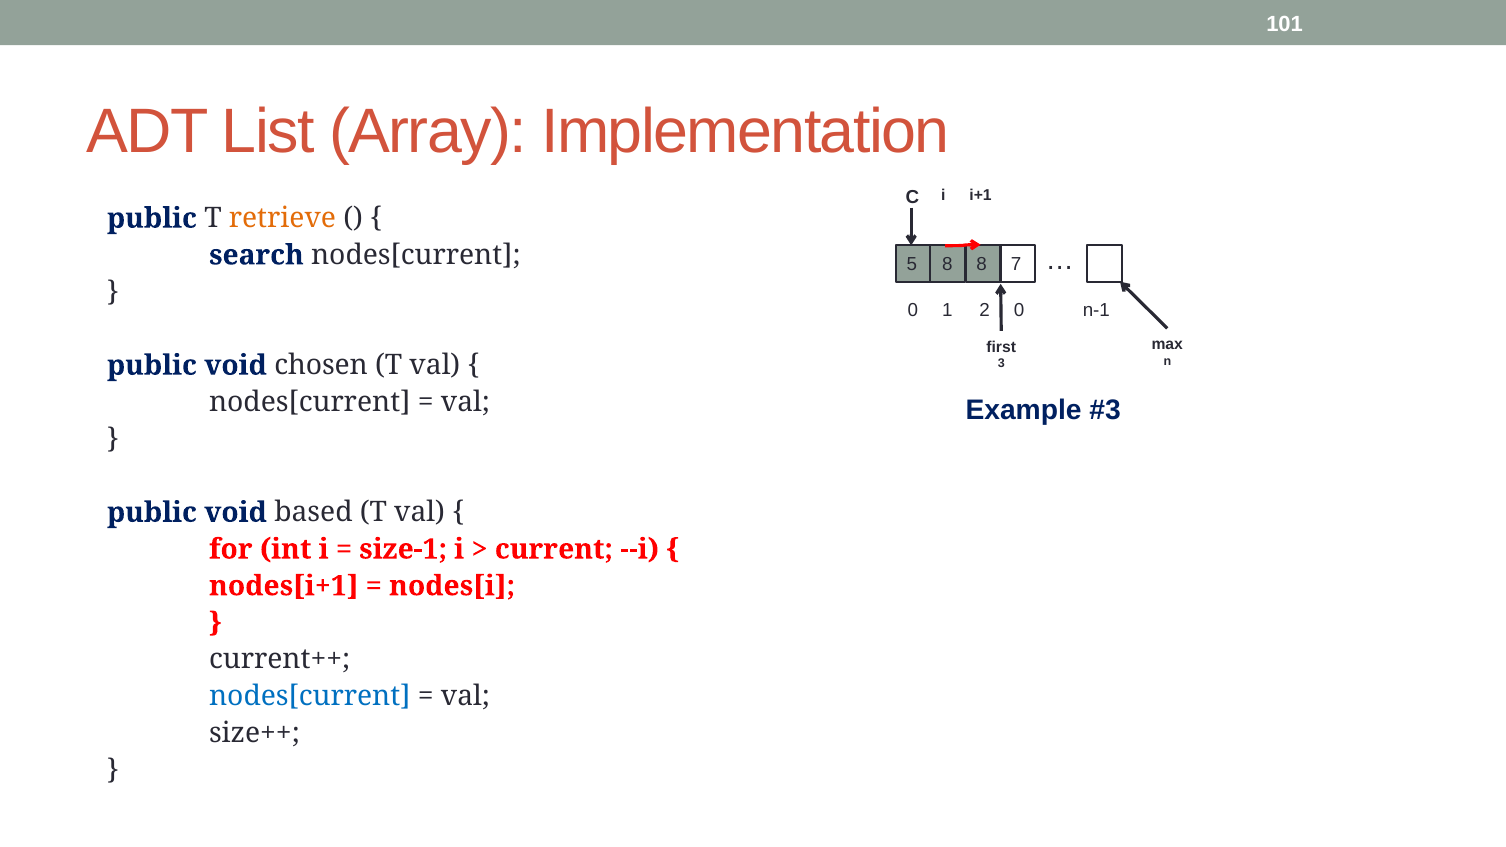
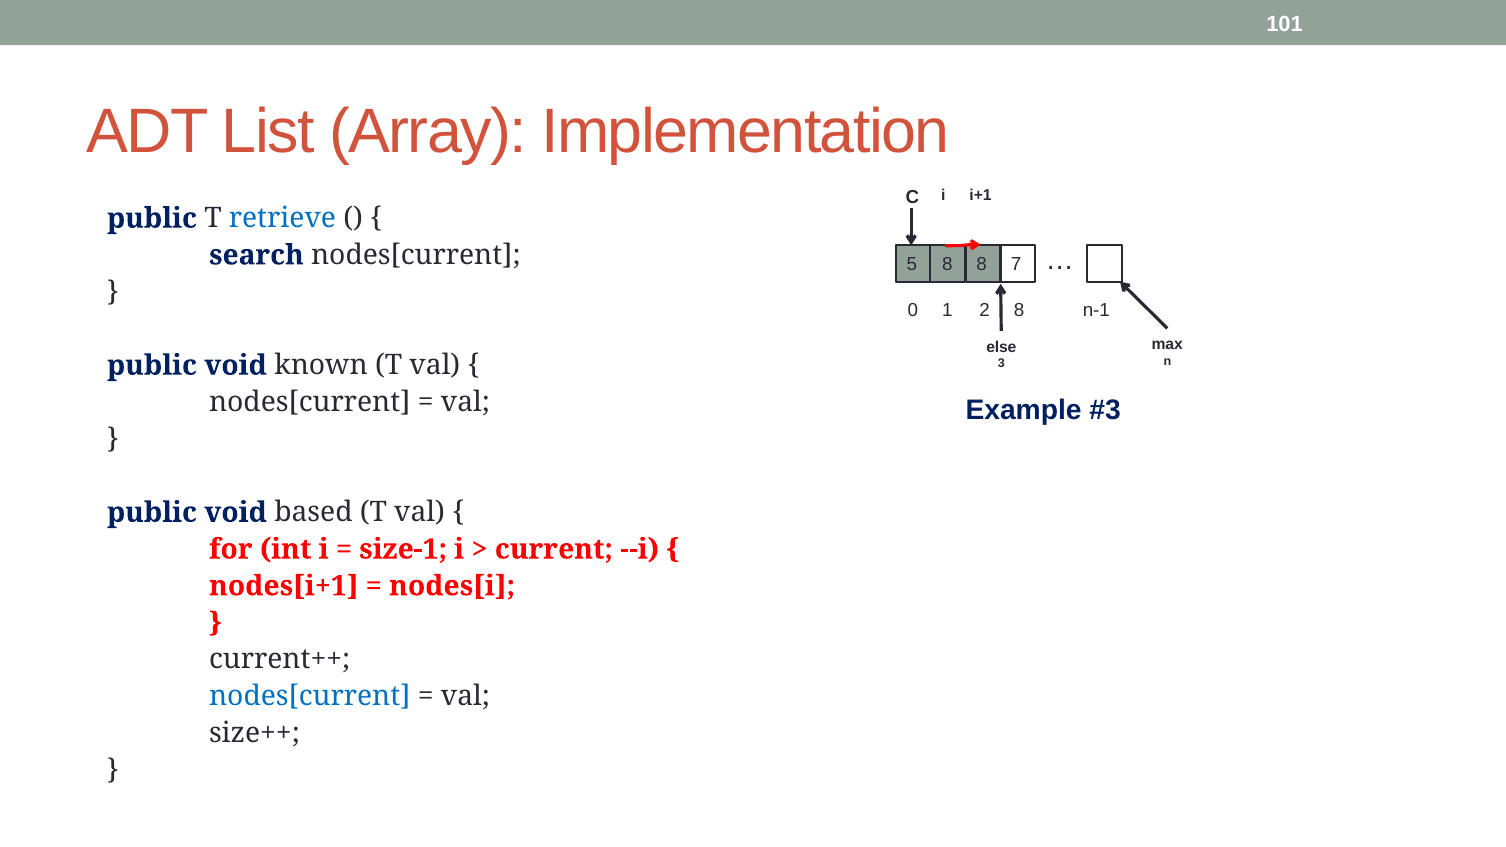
retrieve colour: orange -> blue
2 0: 0 -> 8
first: first -> else
chosen: chosen -> known
